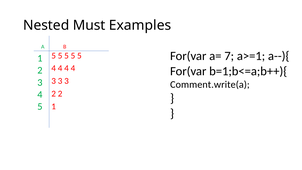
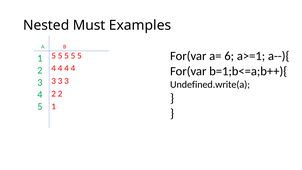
7: 7 -> 6
Comment.write(a: Comment.write(a -> Undefined.write(a
